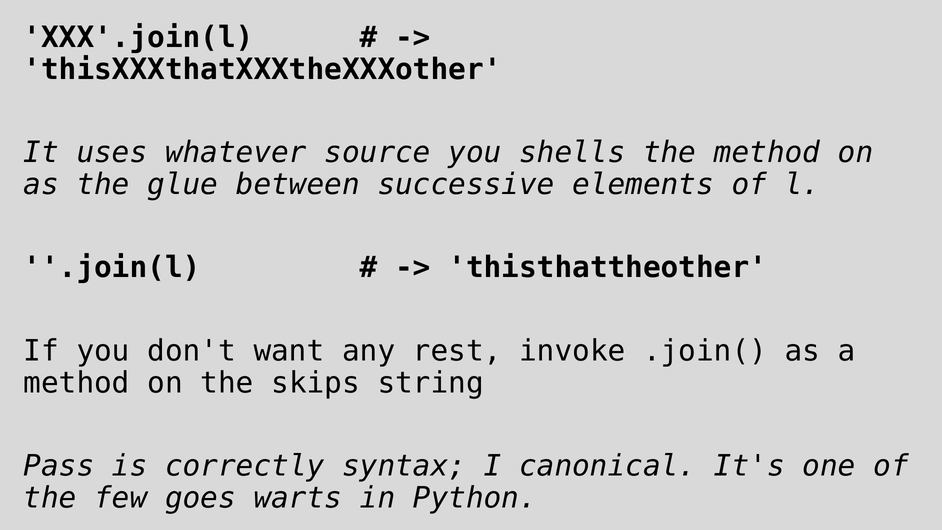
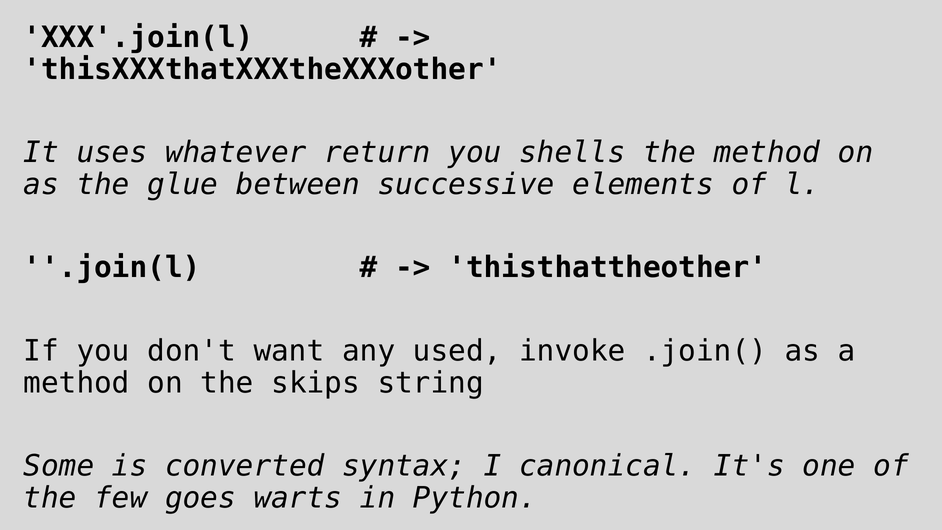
source: source -> return
rest: rest -> used
Pass: Pass -> Some
correctly: correctly -> converted
